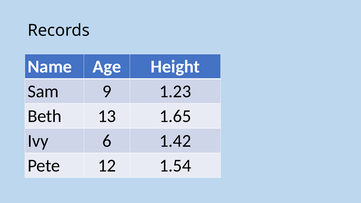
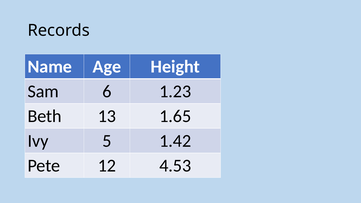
9: 9 -> 6
6: 6 -> 5
1.54: 1.54 -> 4.53
